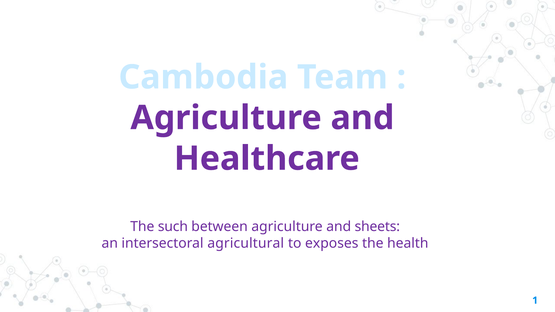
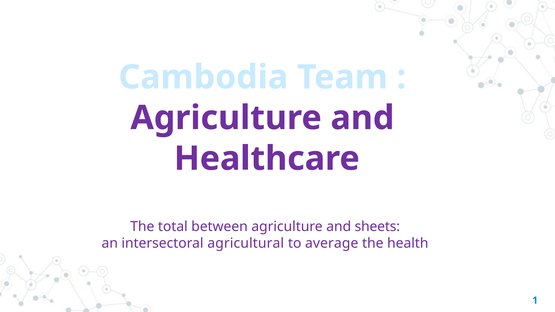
such: such -> total
exposes: exposes -> average
